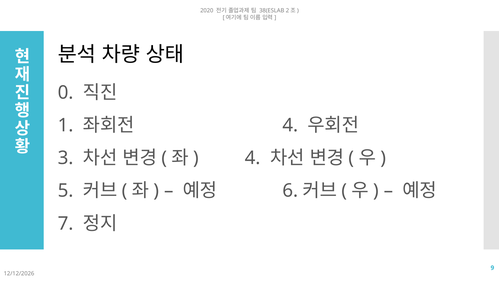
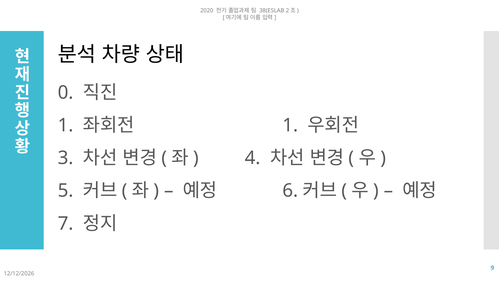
4 at (290, 125): 4 -> 1
